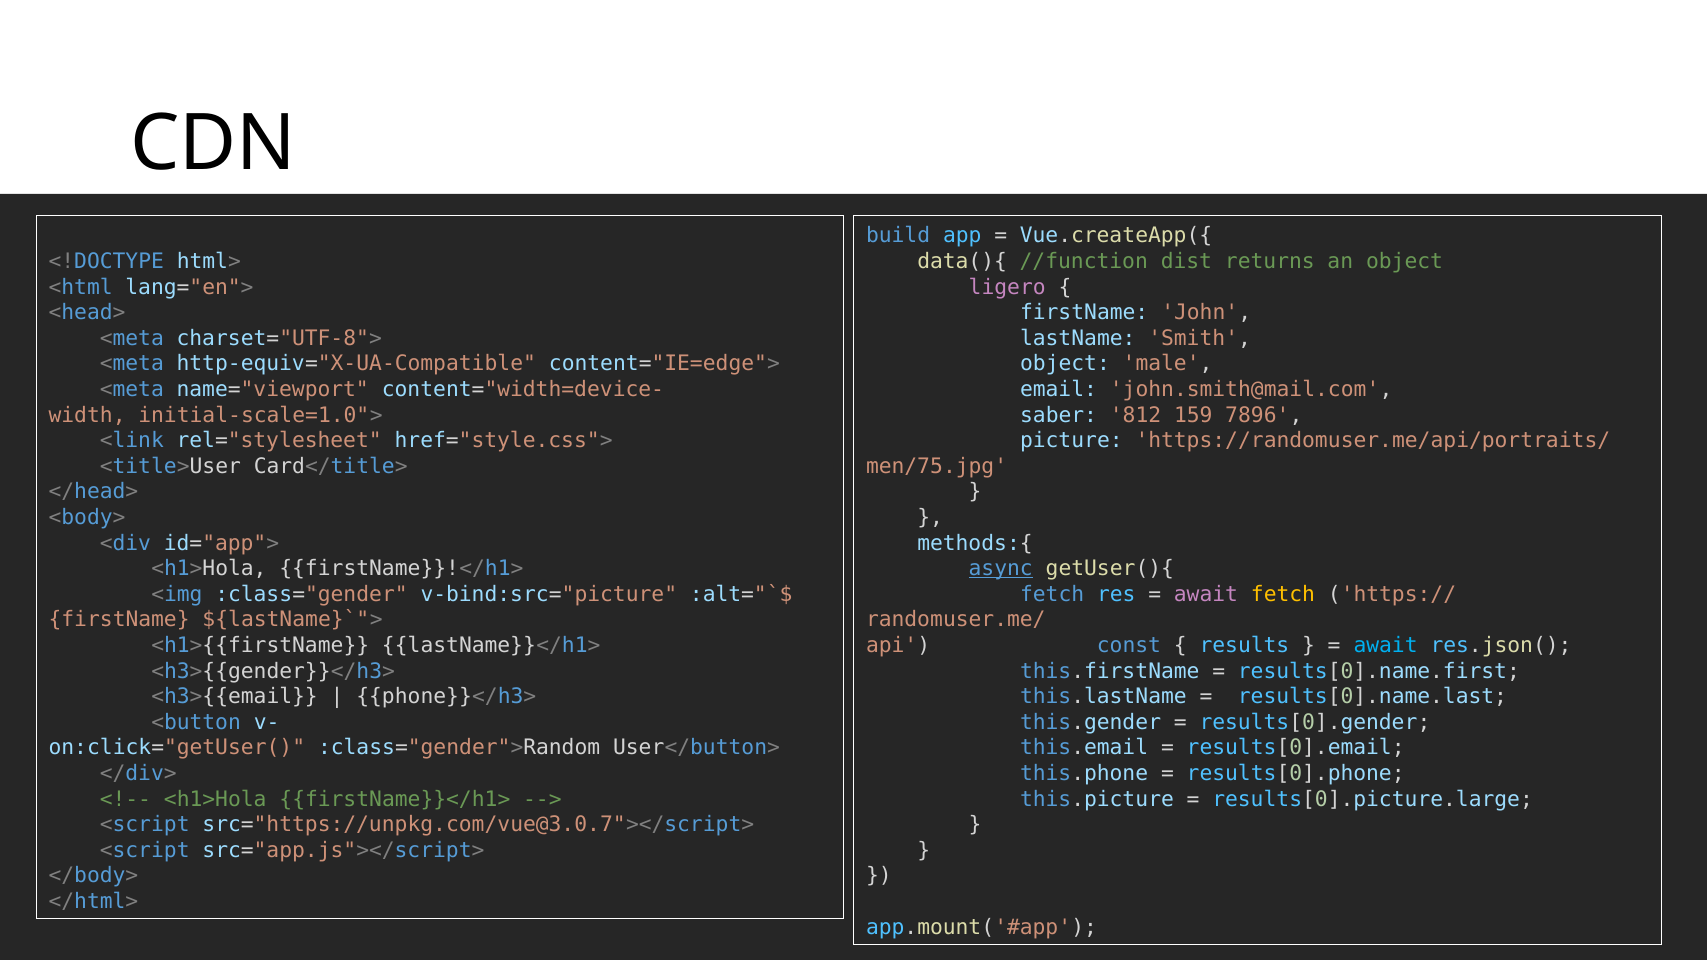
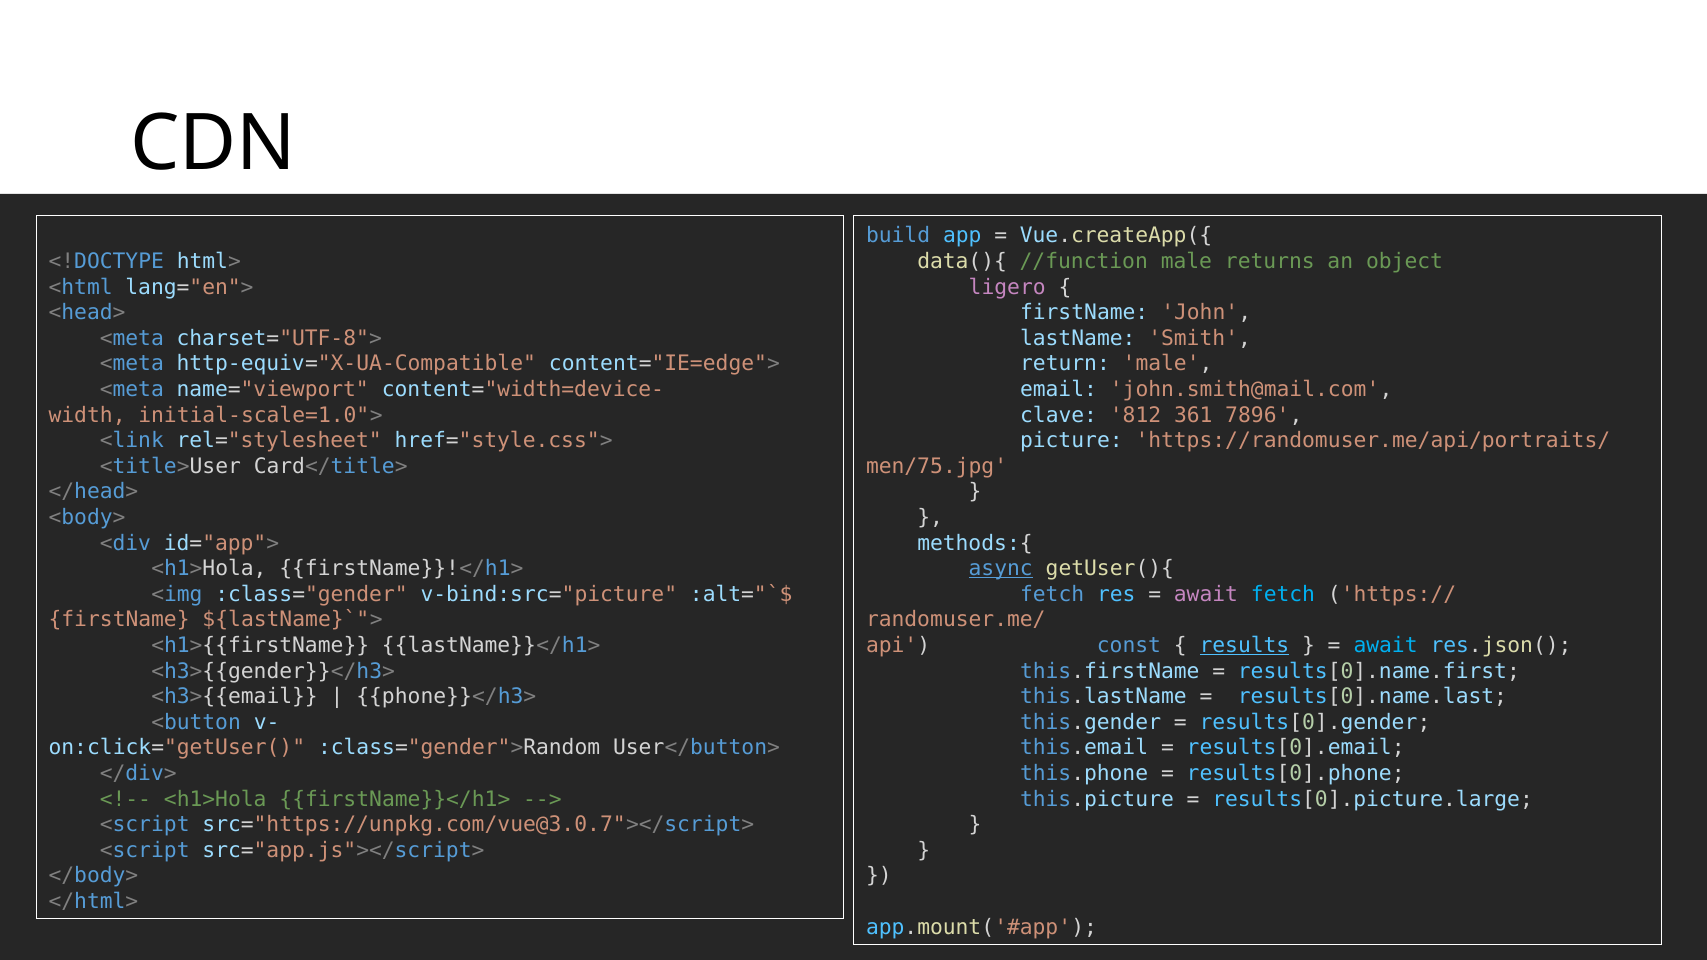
//function dist: dist -> male
object at (1065, 364): object -> return
saber: saber -> clave
159: 159 -> 361
fetch at (1283, 594) colour: yellow -> light blue
results underline: none -> present
